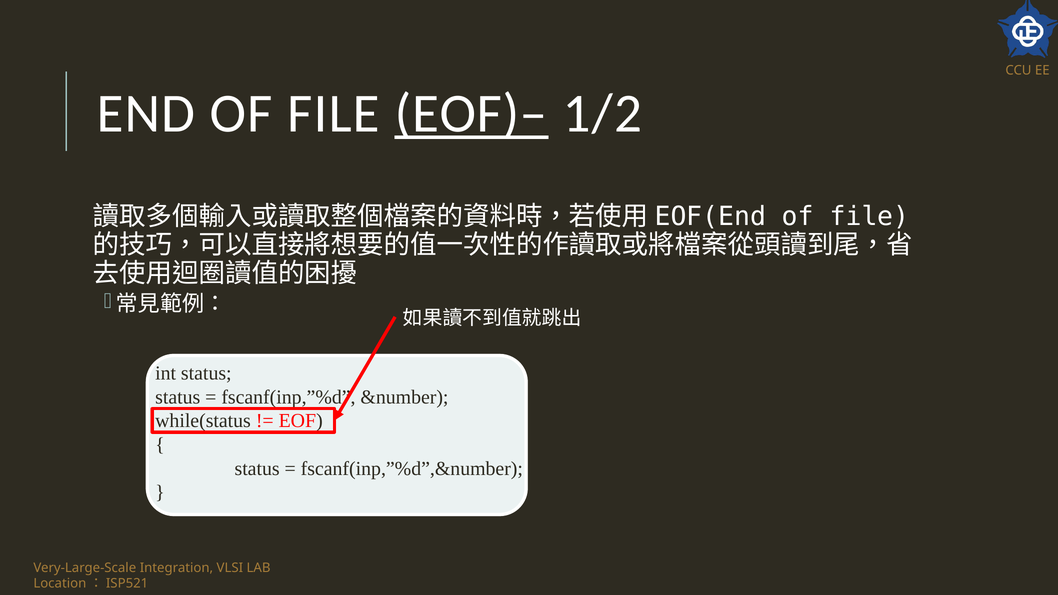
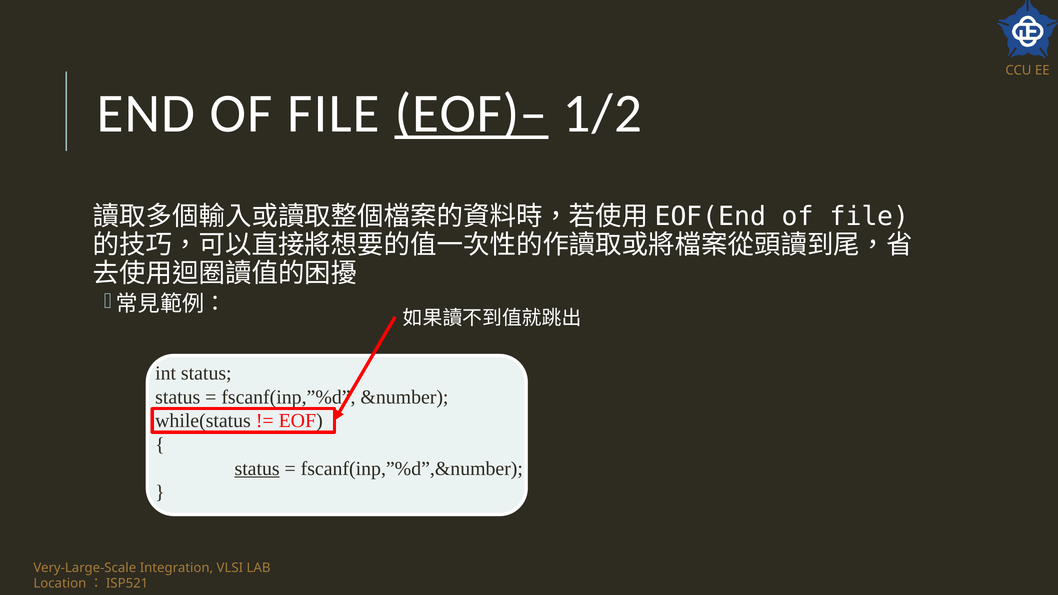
status at (257, 469) underline: none -> present
